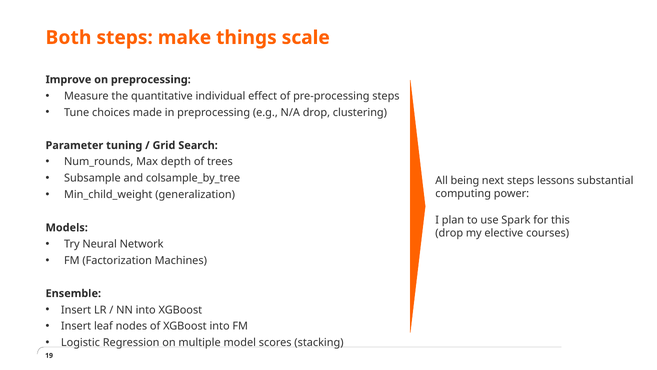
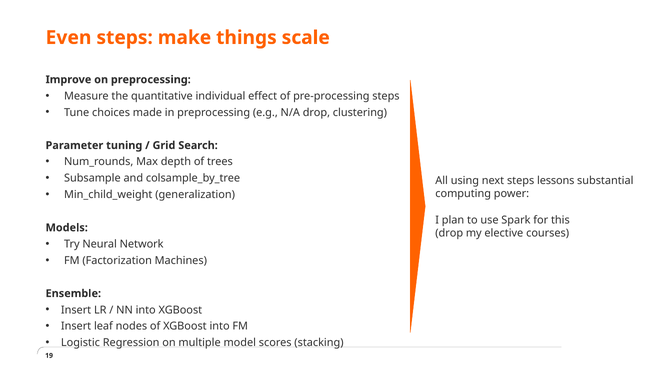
Both: Both -> Even
being: being -> using
